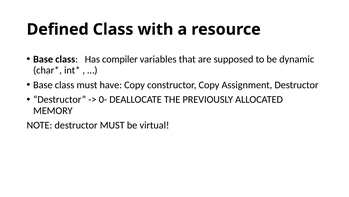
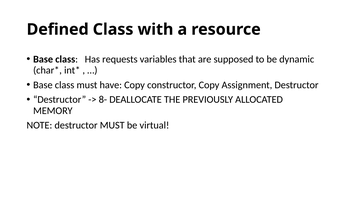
compiler: compiler -> requests
0-: 0- -> 8-
